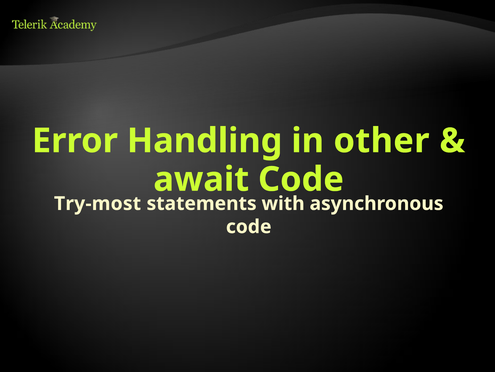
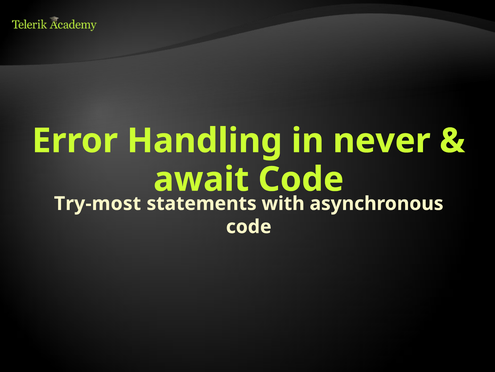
other: other -> never
